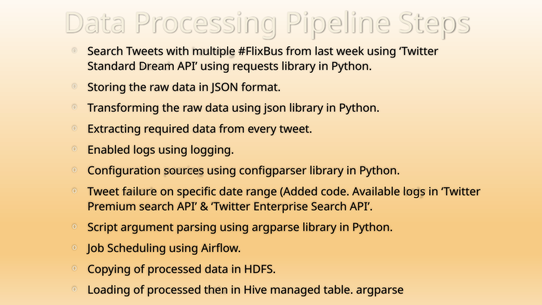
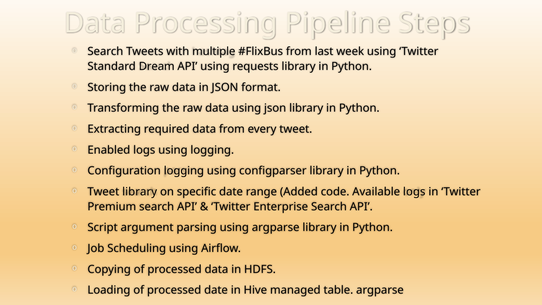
Configuration sources: sources -> logging
Tweet failure: failure -> library
processed then: then -> date
